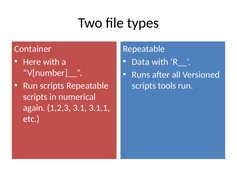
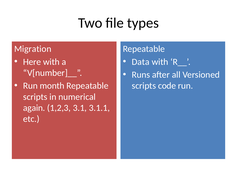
Container: Container -> Migration
Run scripts: scripts -> month
tools: tools -> code
